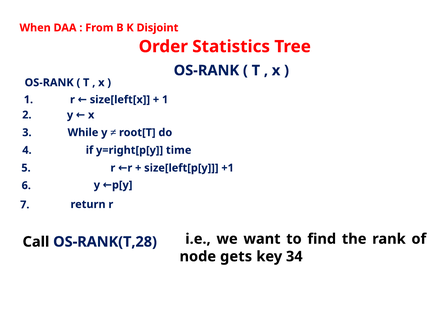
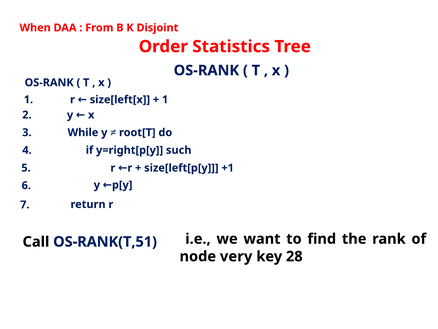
time: time -> such
OS-RANK(T,28: OS-RANK(T,28 -> OS-RANK(T,51
gets: gets -> very
34: 34 -> 28
